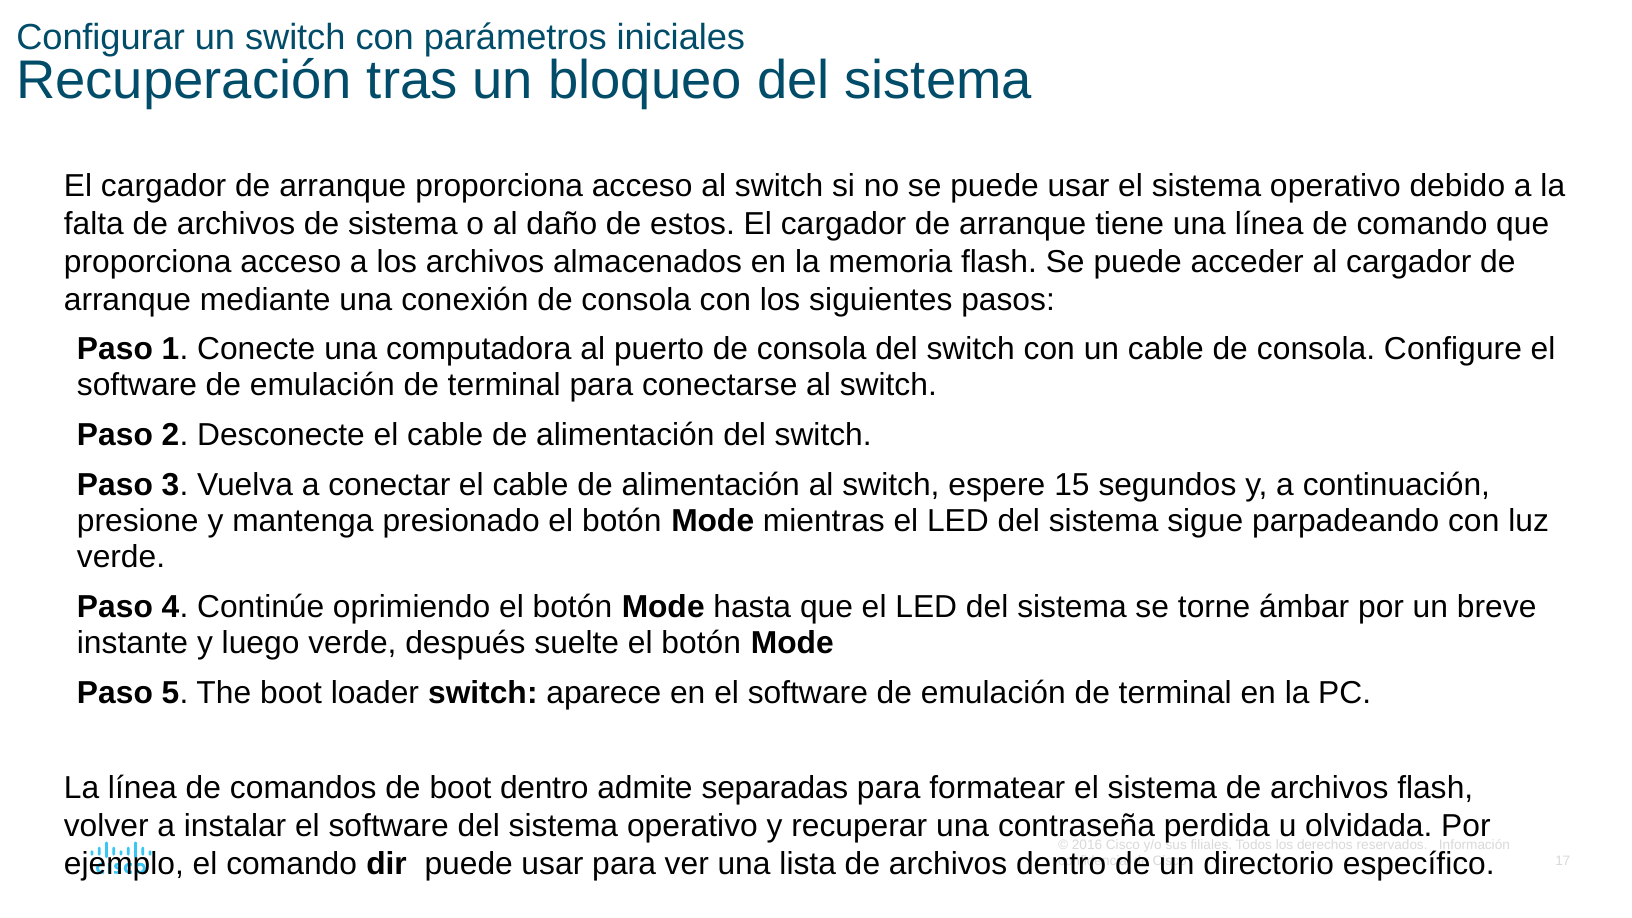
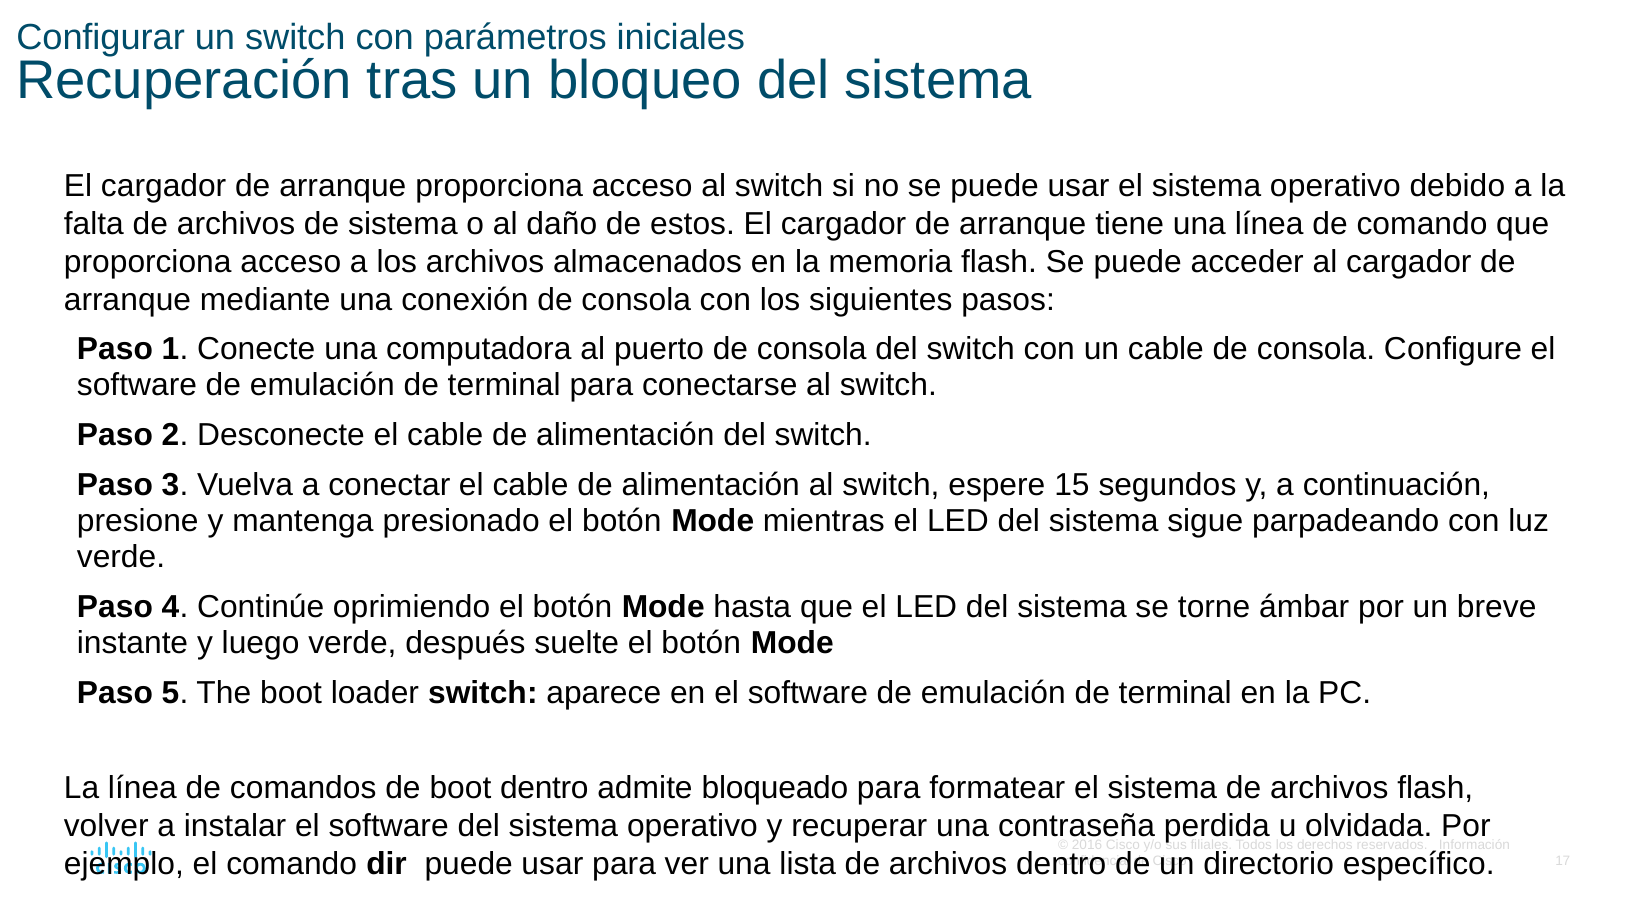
separadas: separadas -> bloqueado
